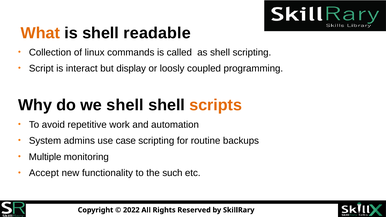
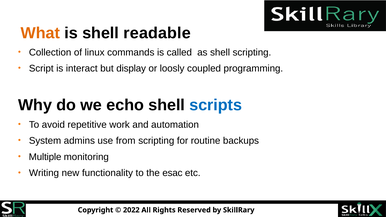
we shell: shell -> echo
scripts colour: orange -> blue
case: case -> from
Accept: Accept -> Writing
such: such -> esac
